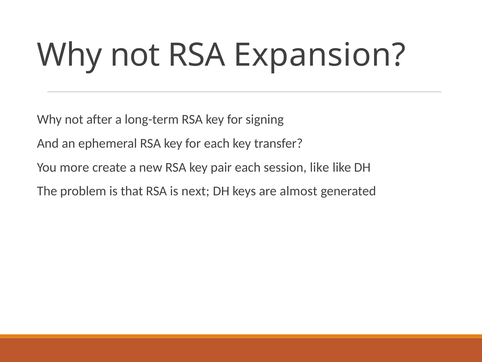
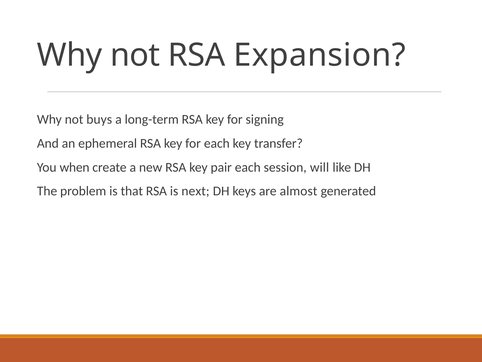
after: after -> buys
more: more -> when
session like: like -> will
